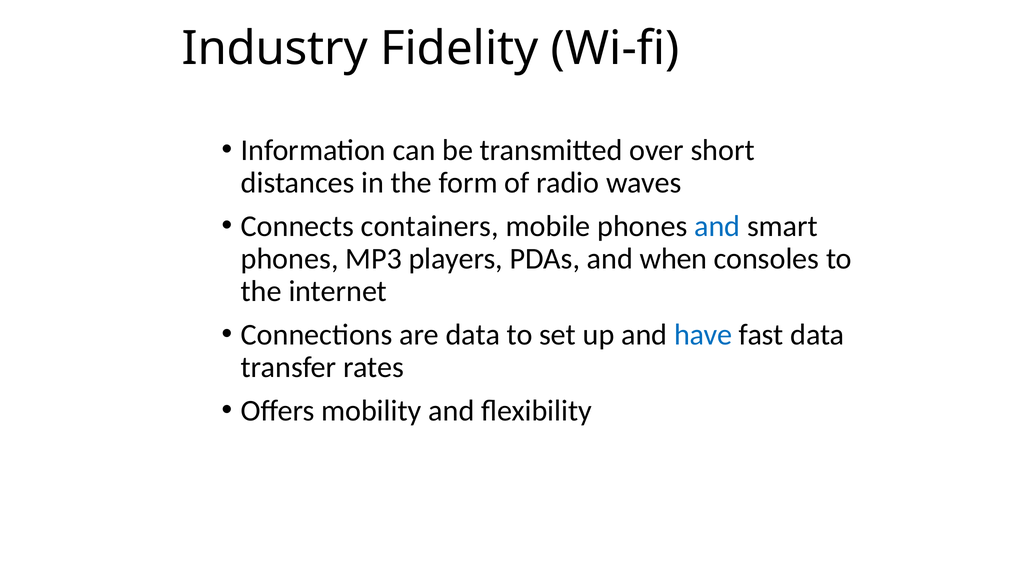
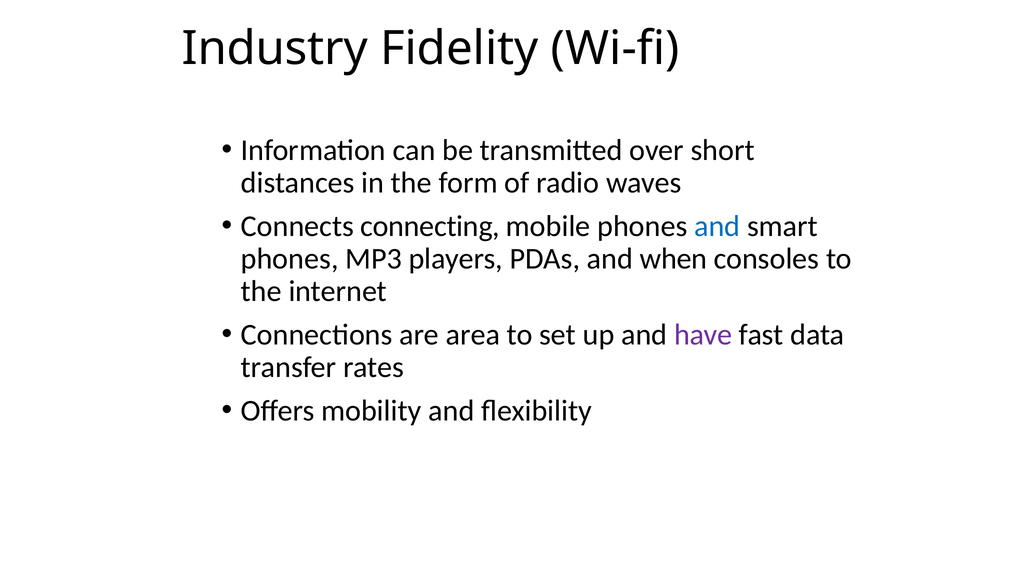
containers: containers -> connecting
are data: data -> area
have colour: blue -> purple
